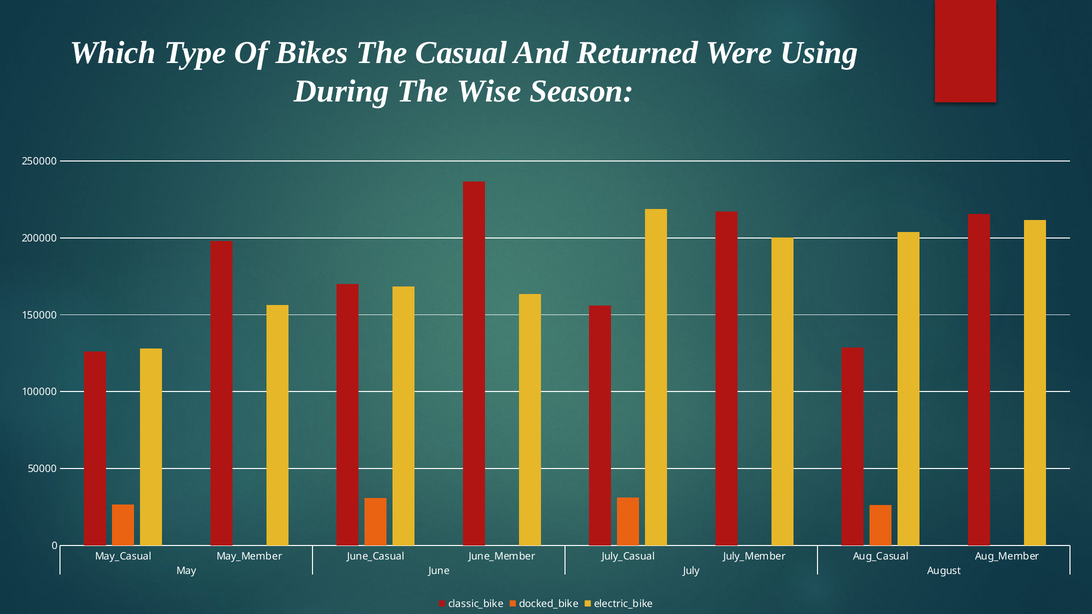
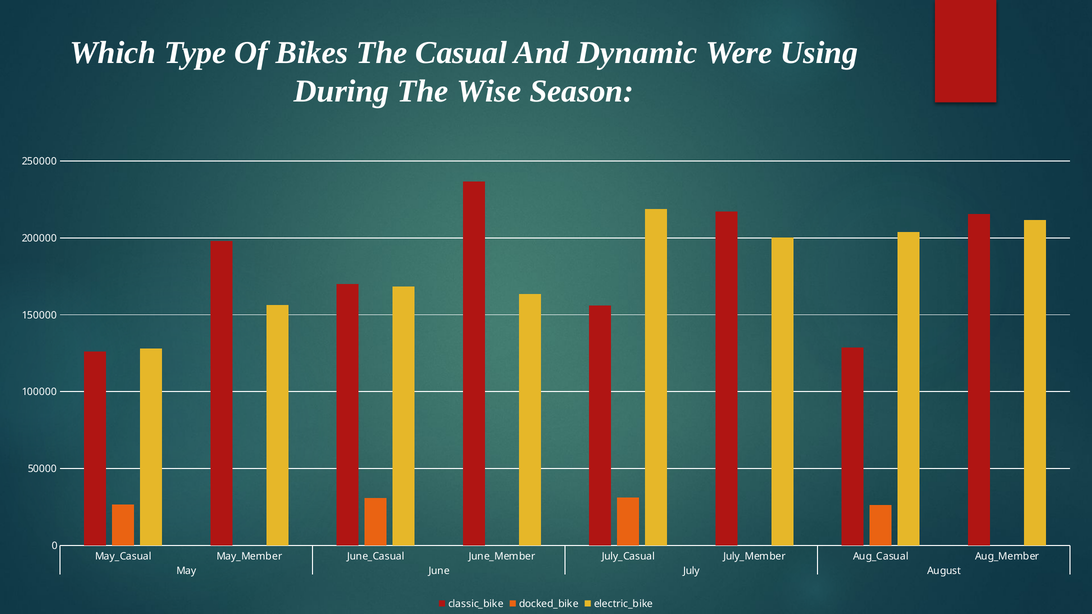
Returned: Returned -> Dynamic
